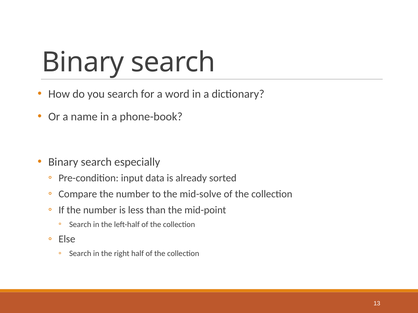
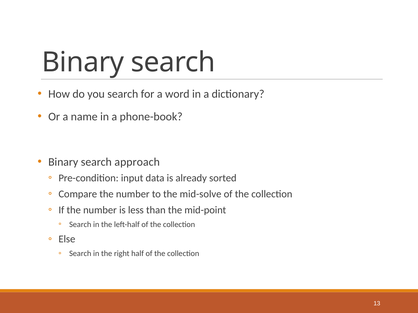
especially: especially -> approach
